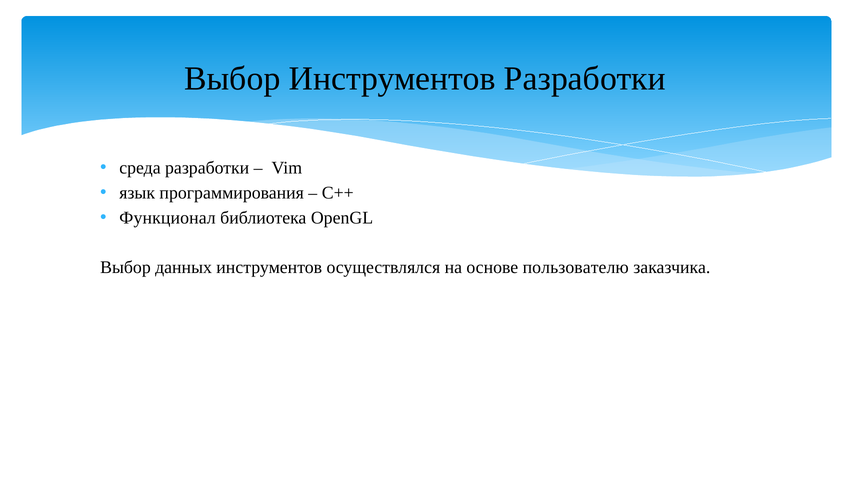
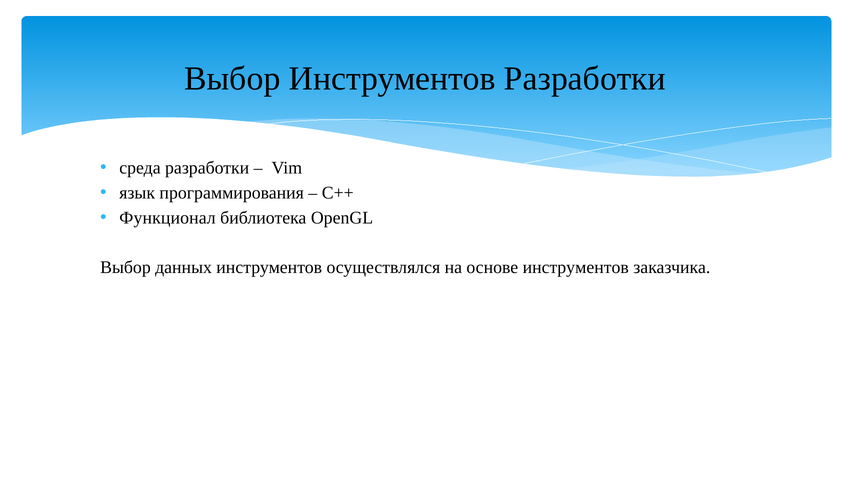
основе пользователю: пользователю -> инструментов
